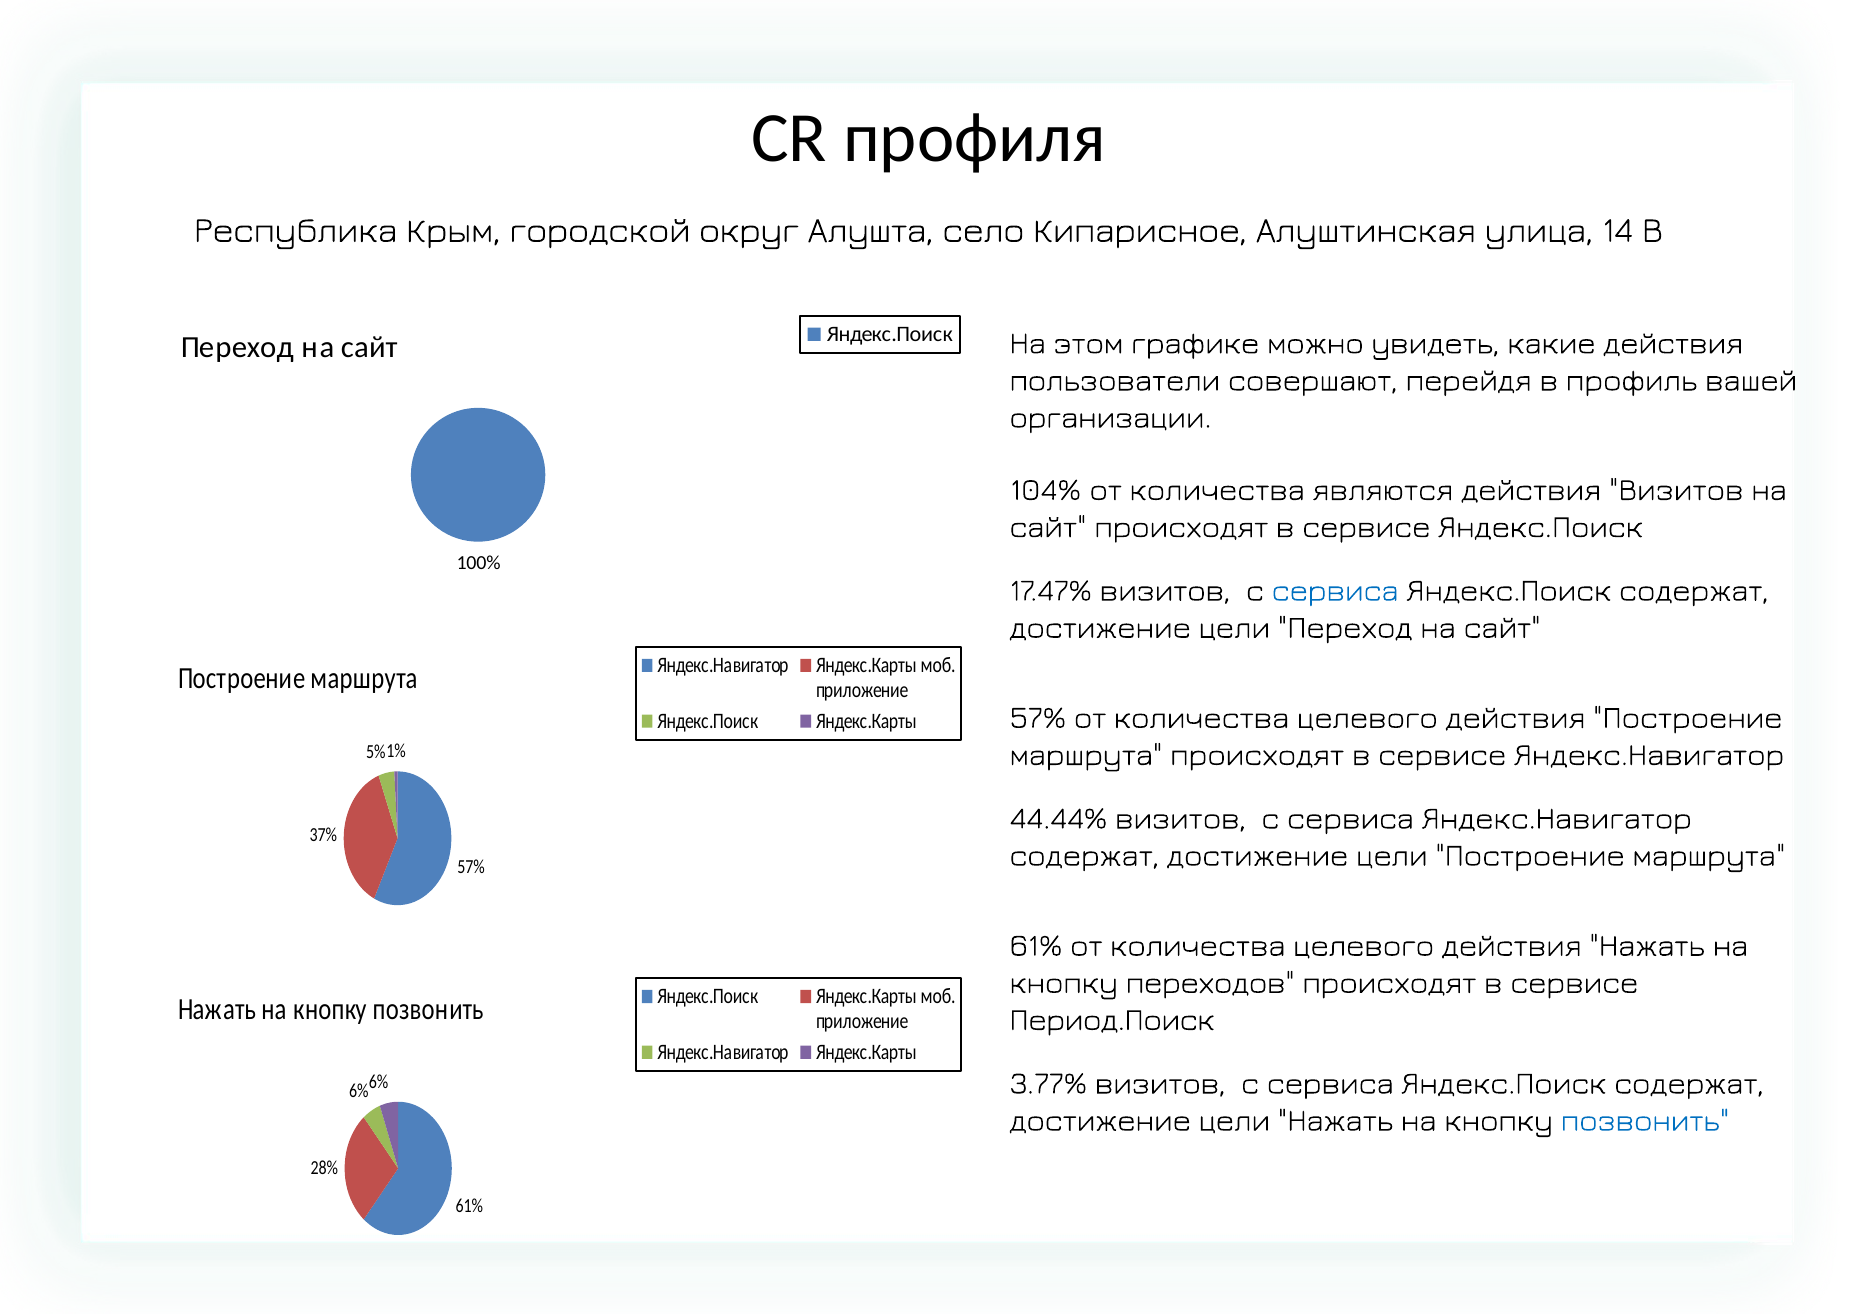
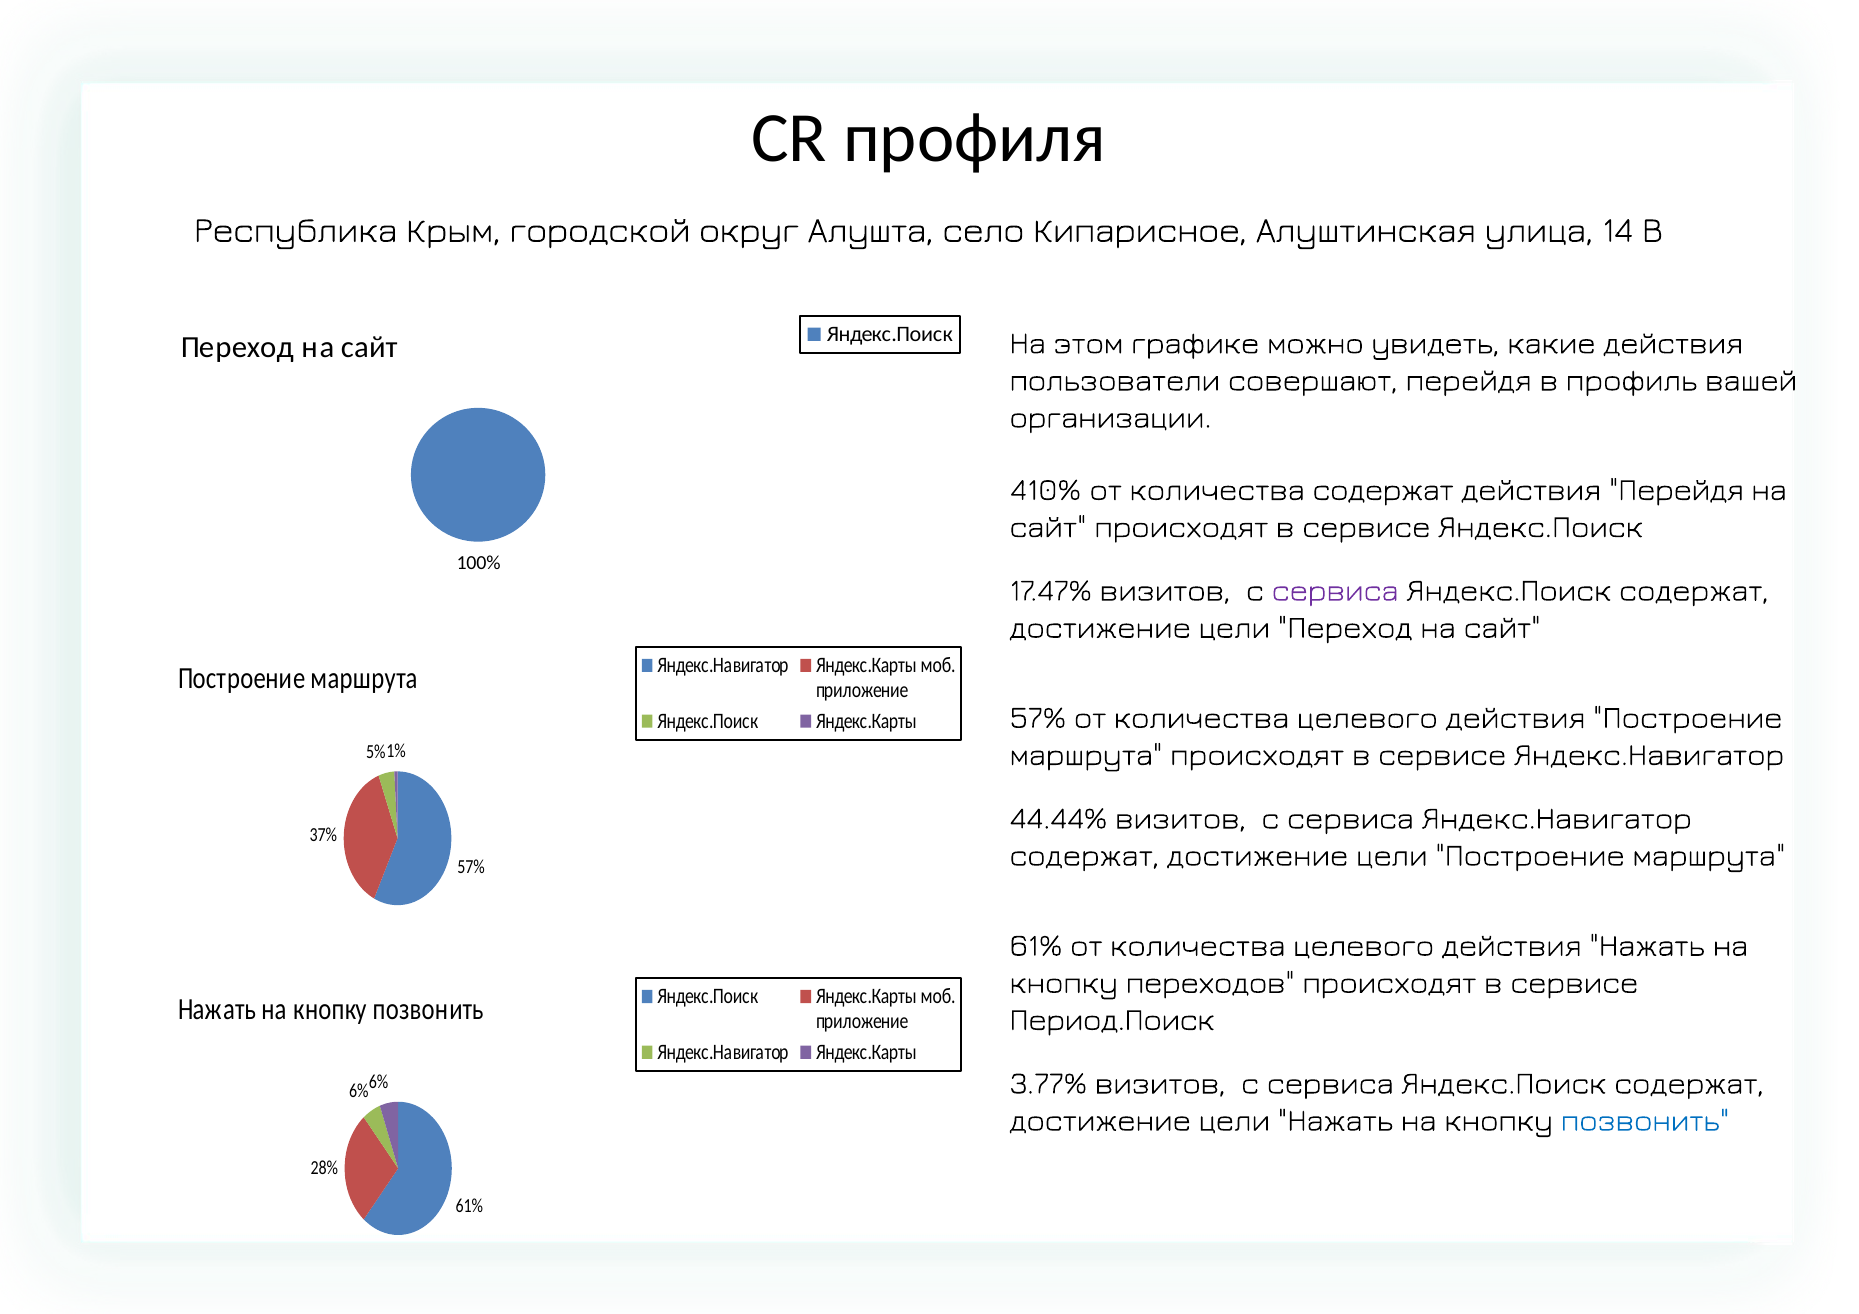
104%: 104% -> 410%
количества являются: являются -> содержат
действия Визитов: Визитов -> Перейдя
сервиса at (1335, 591) colour: blue -> purple
